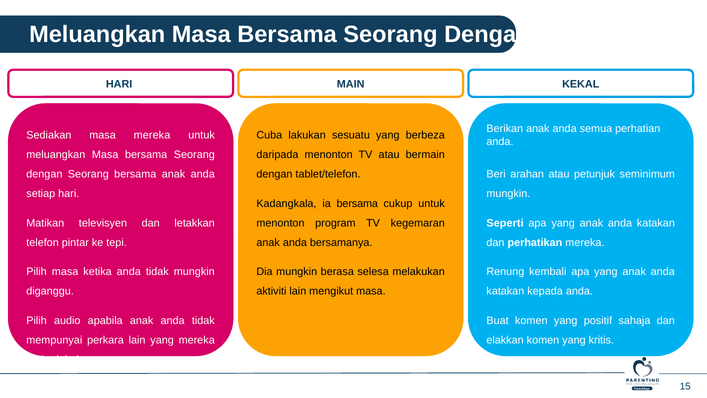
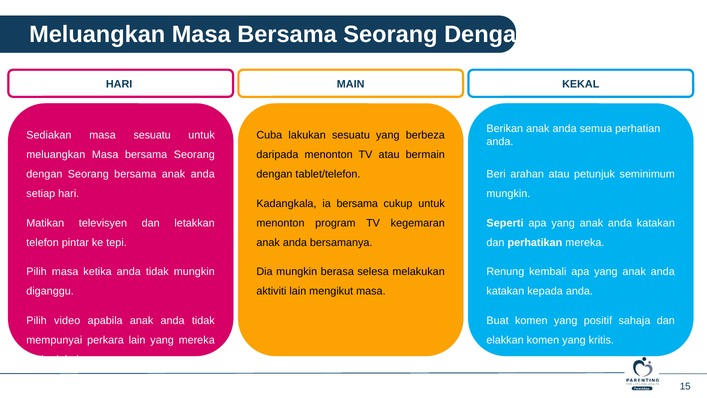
masa mereka: mereka -> sesuatu
audio: audio -> video
